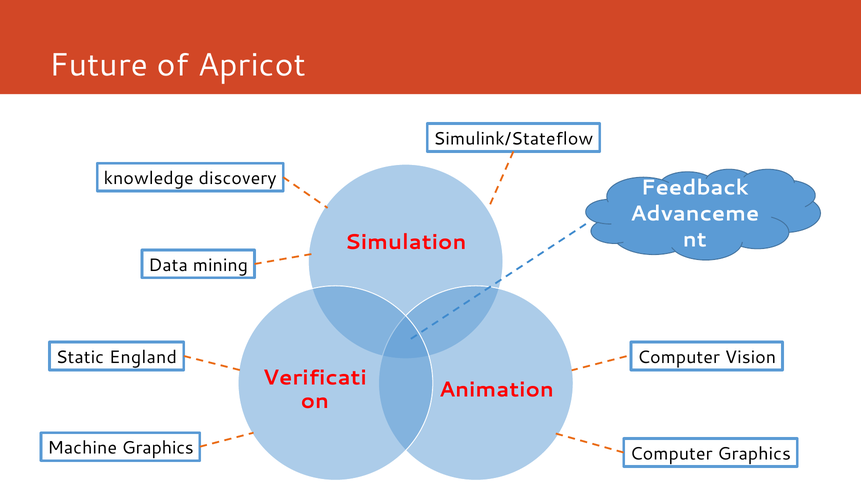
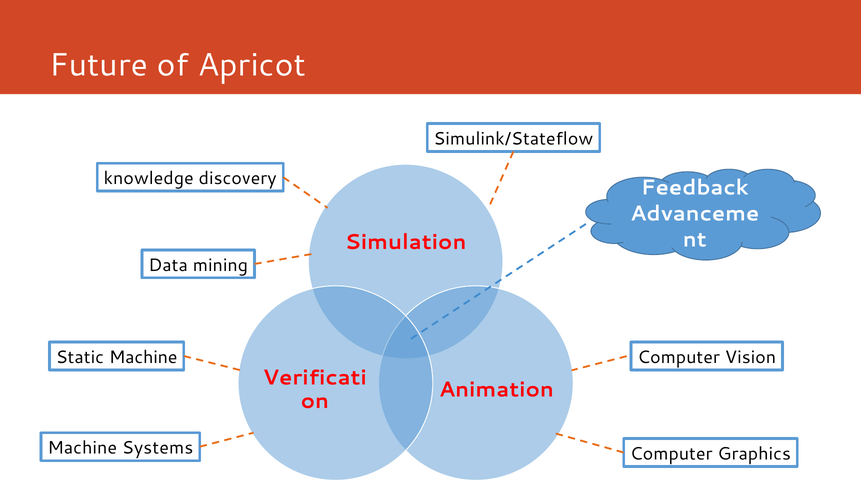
Static England: England -> Machine
Machine Graphics: Graphics -> Systems
